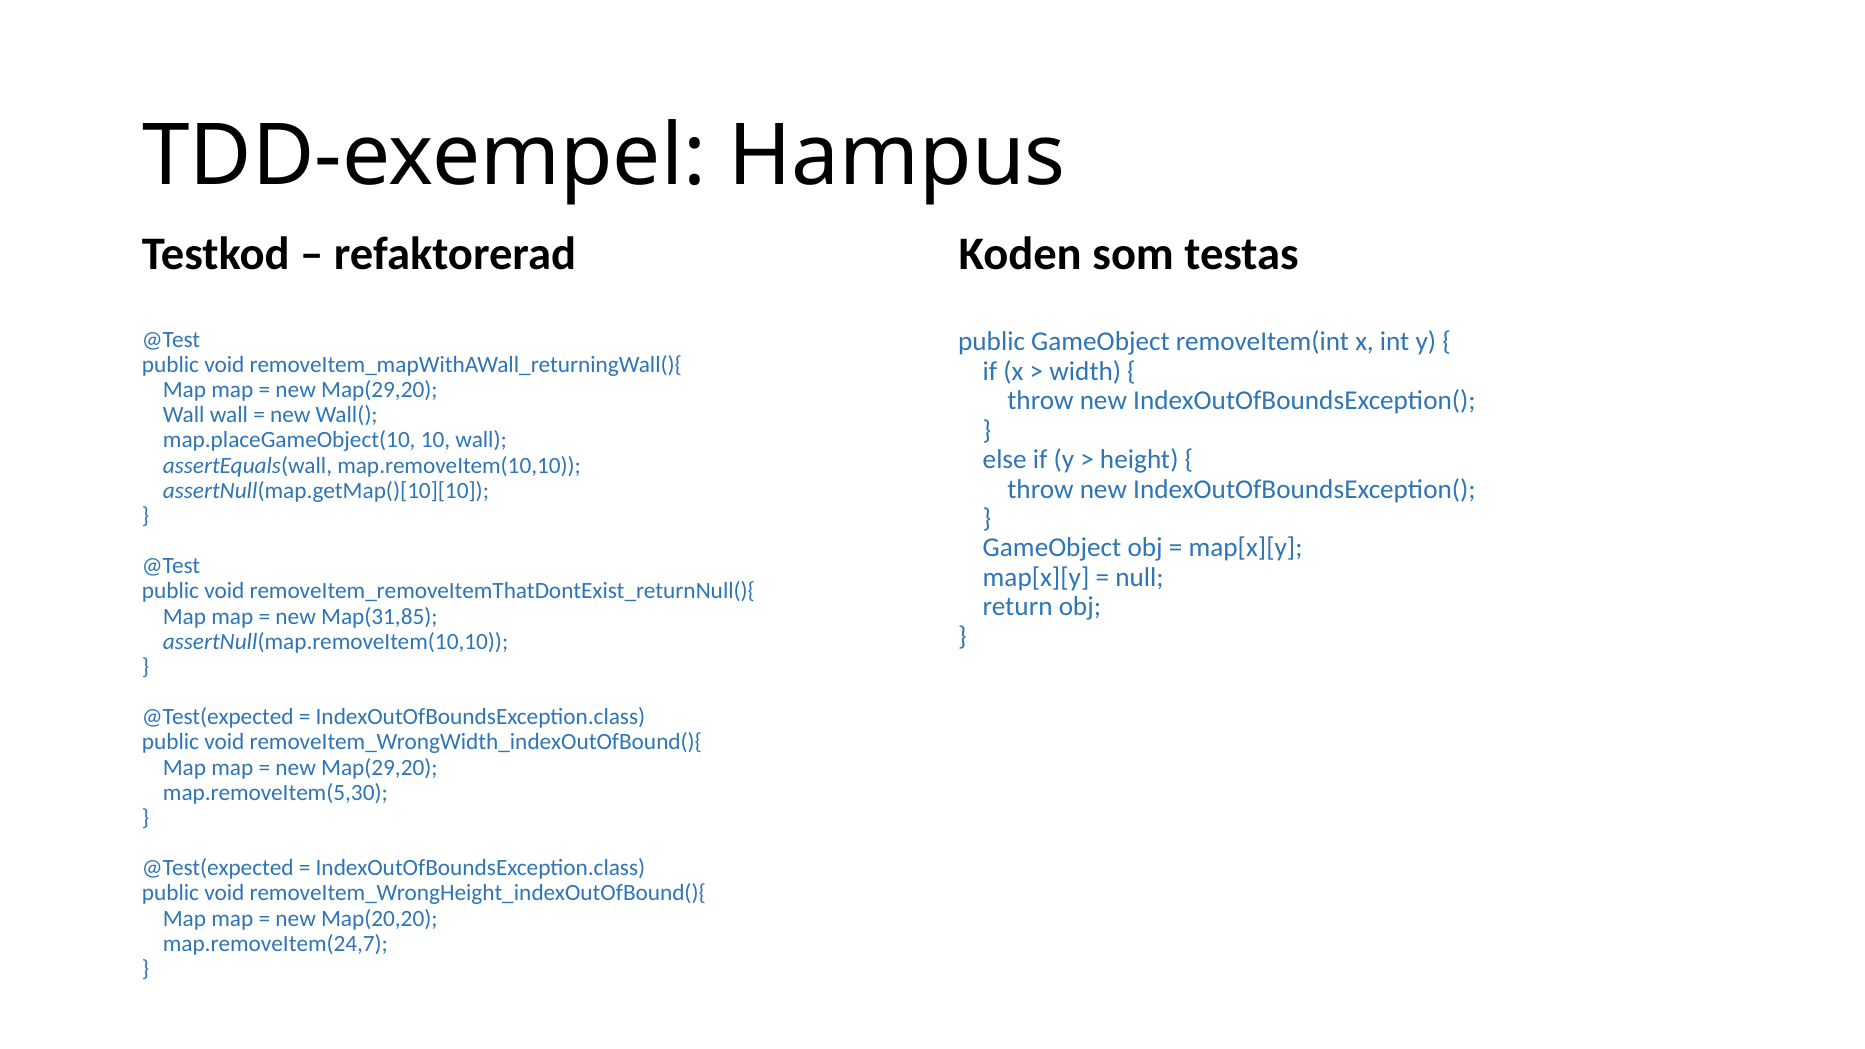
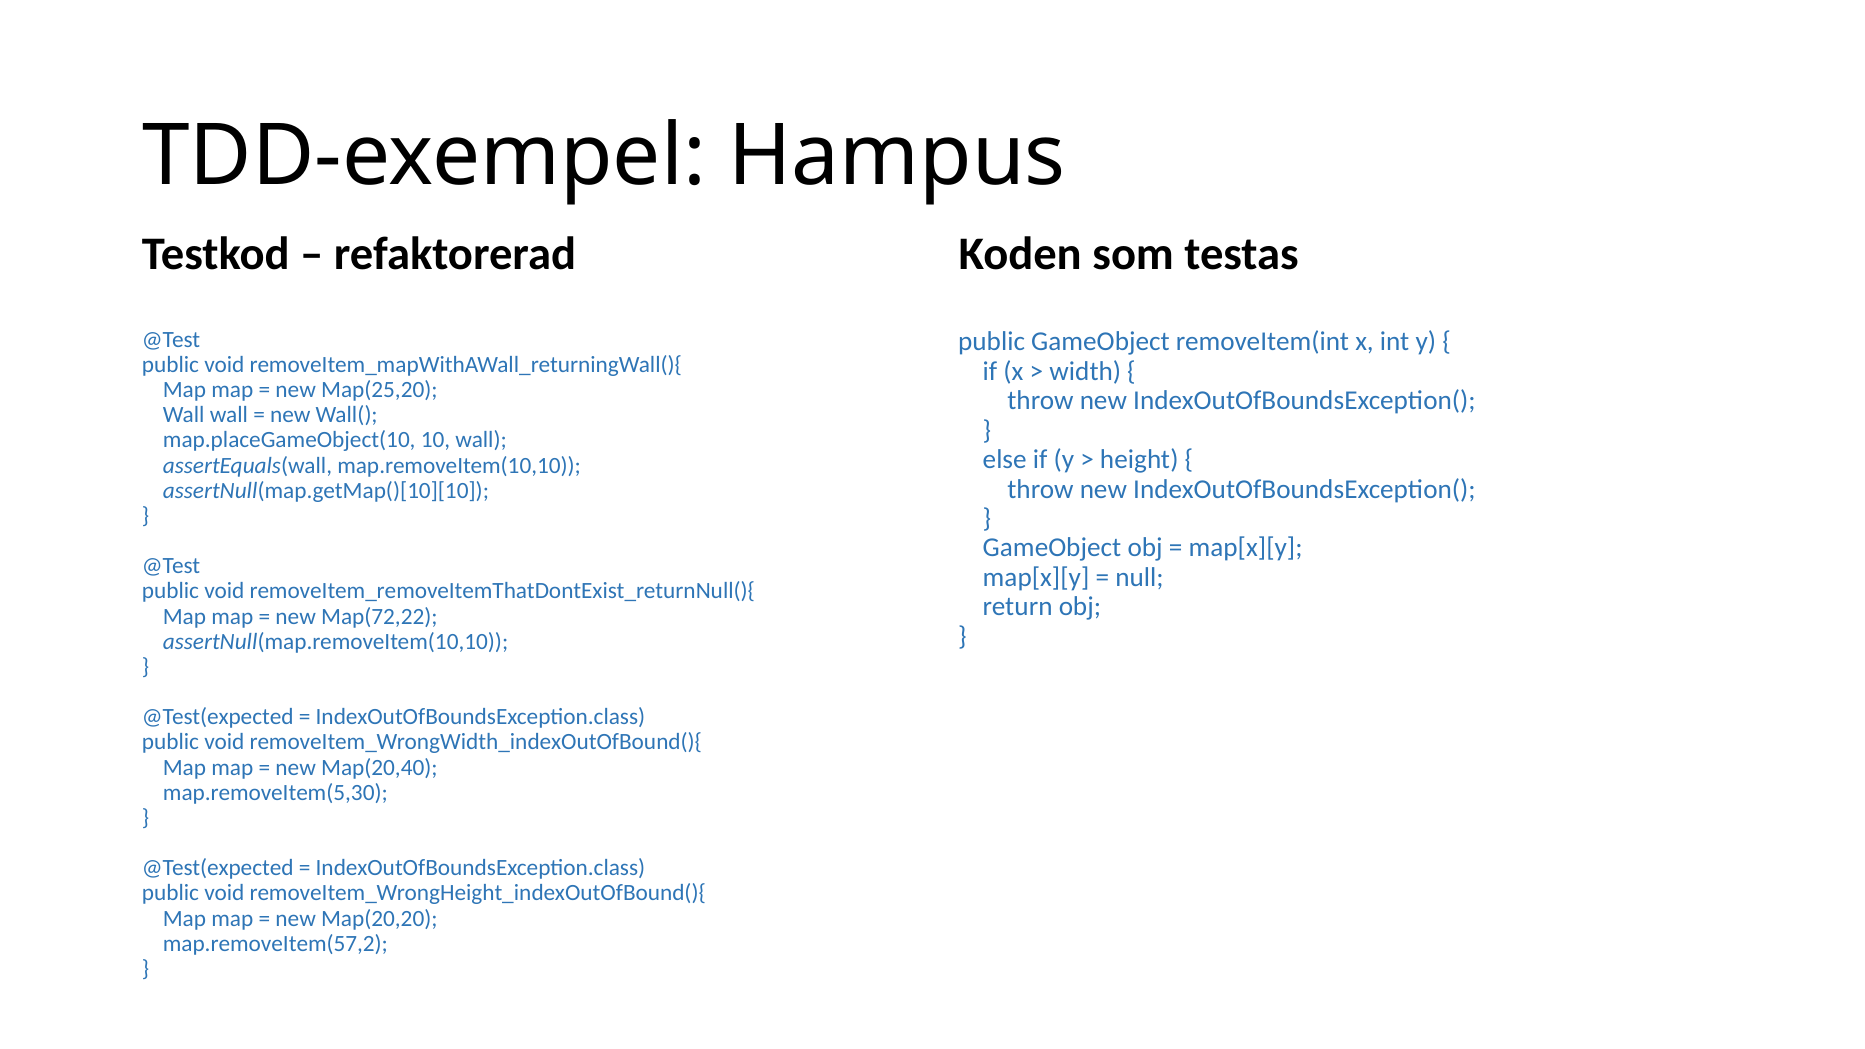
Map(29,20 at (379, 390): Map(29,20 -> Map(25,20
Map(31,85: Map(31,85 -> Map(72,22
Map(29,20 at (379, 767): Map(29,20 -> Map(20,40
map.removeItem(24,7: map.removeItem(24,7 -> map.removeItem(57,2
